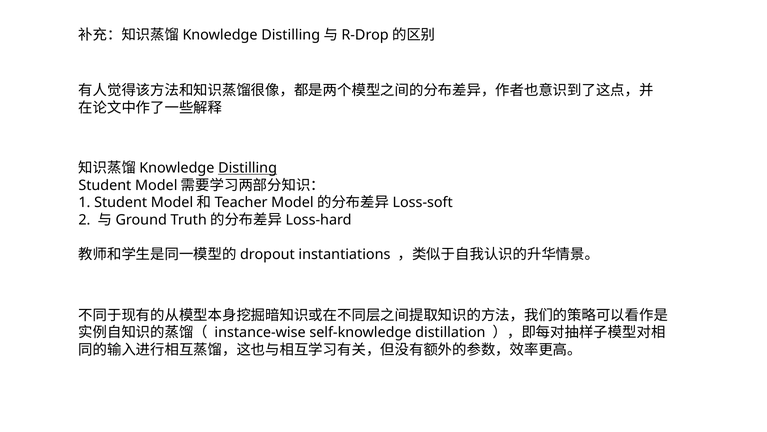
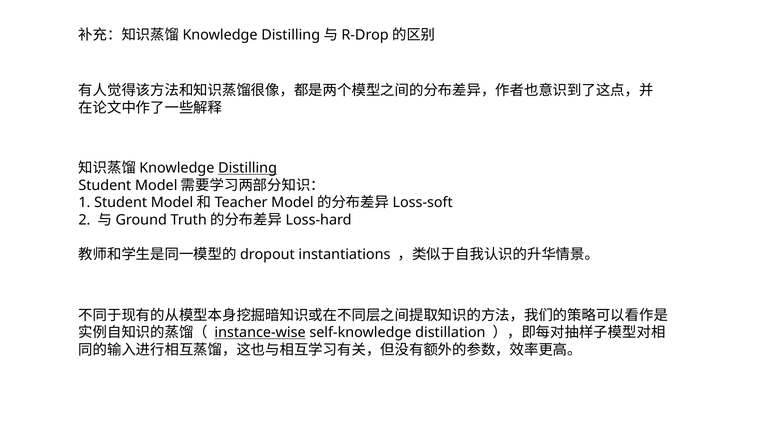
instance-wise underline: none -> present
